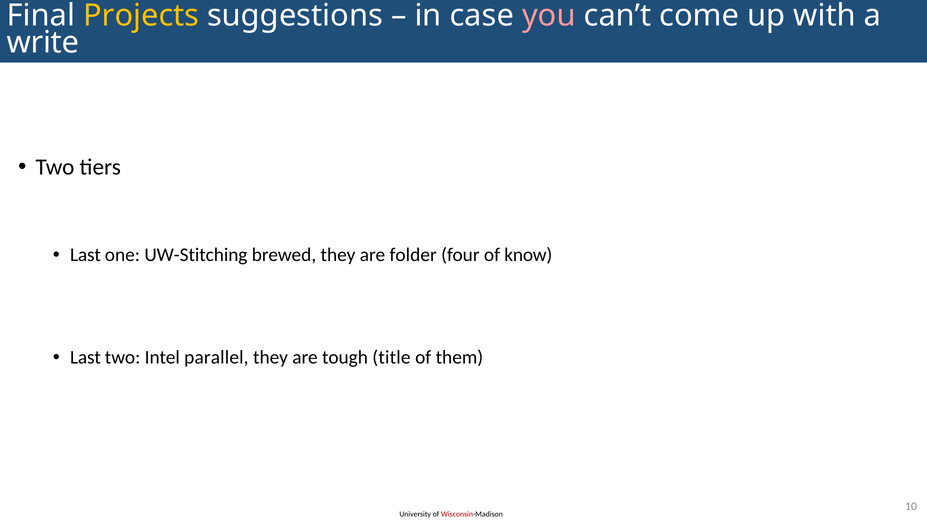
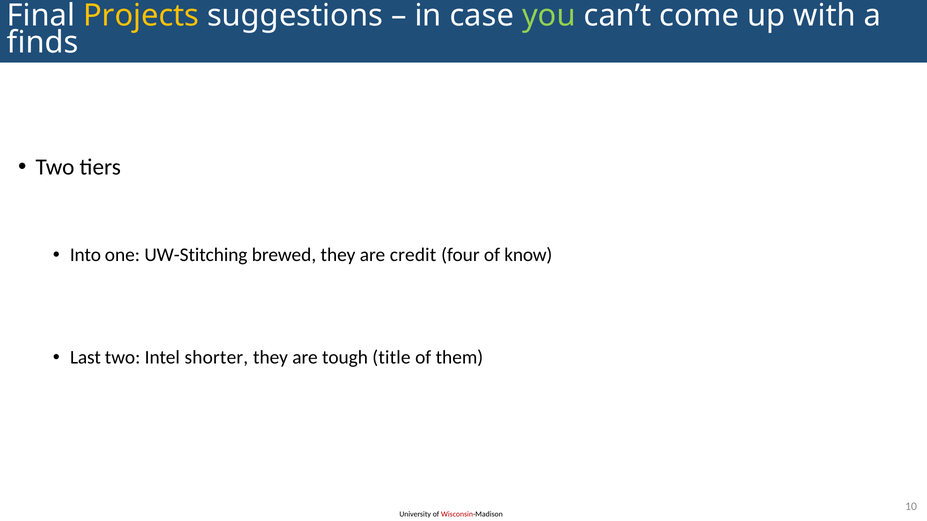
you colour: pink -> light green
write: write -> finds
Last at (85, 255): Last -> Into
folder: folder -> credit
parallel: parallel -> shorter
